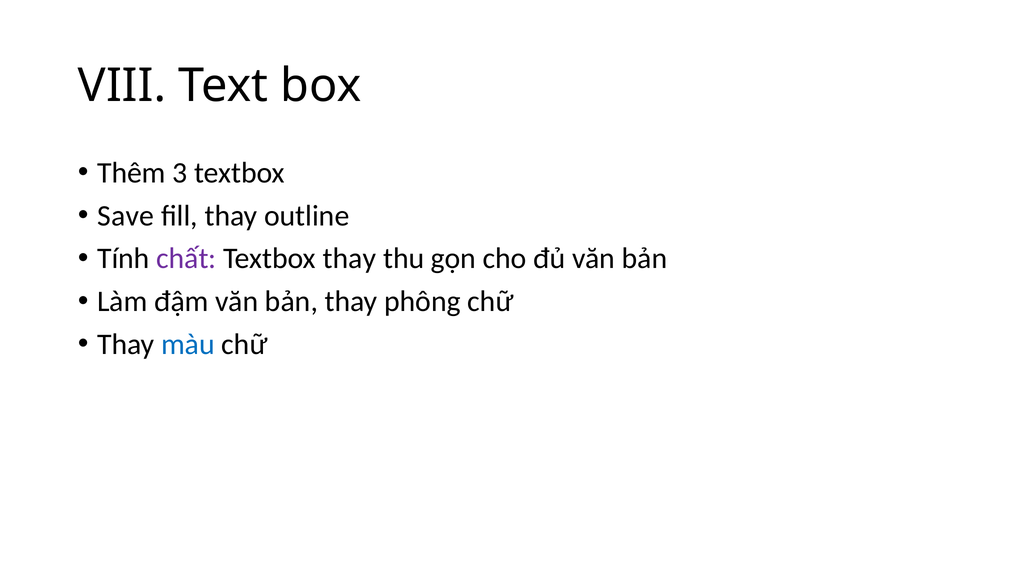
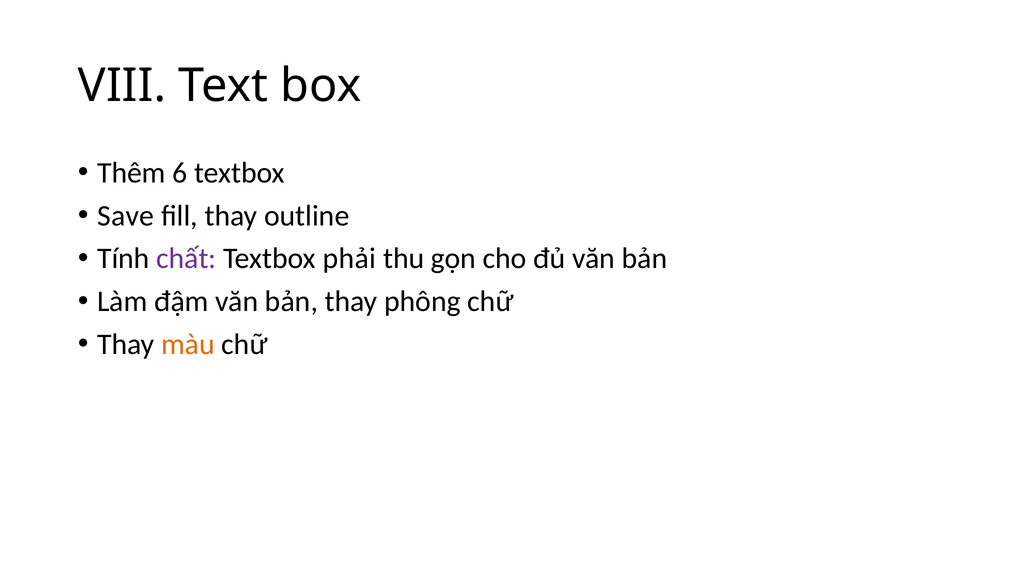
3: 3 -> 6
Textbox thay: thay -> phải
màu colour: blue -> orange
